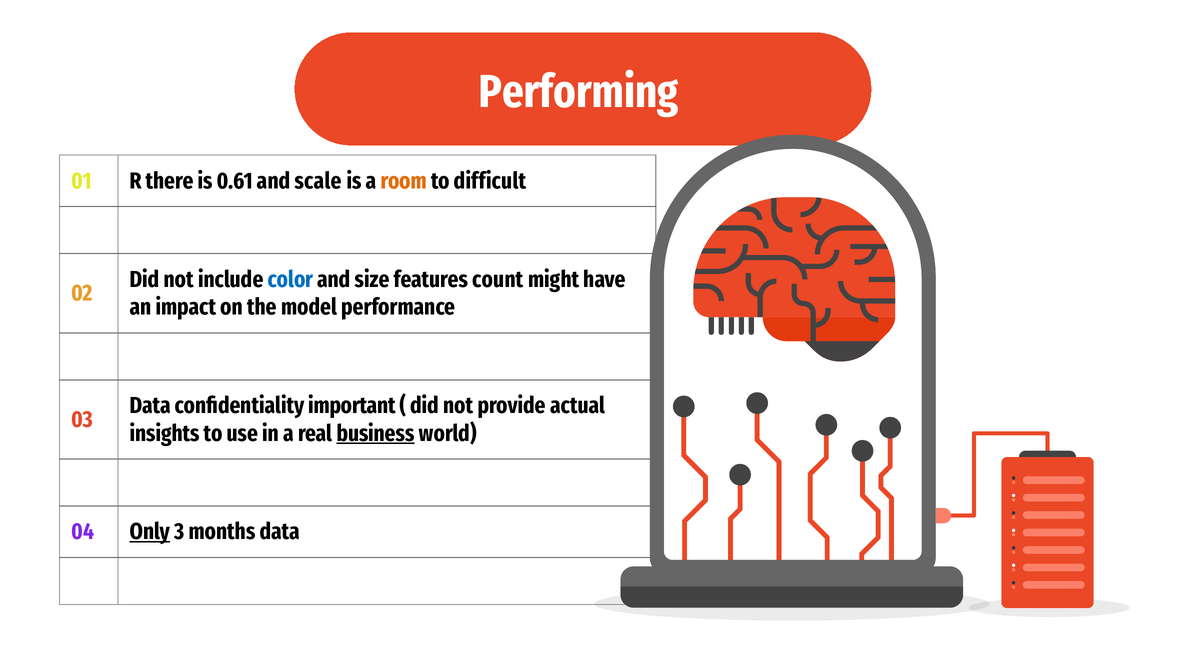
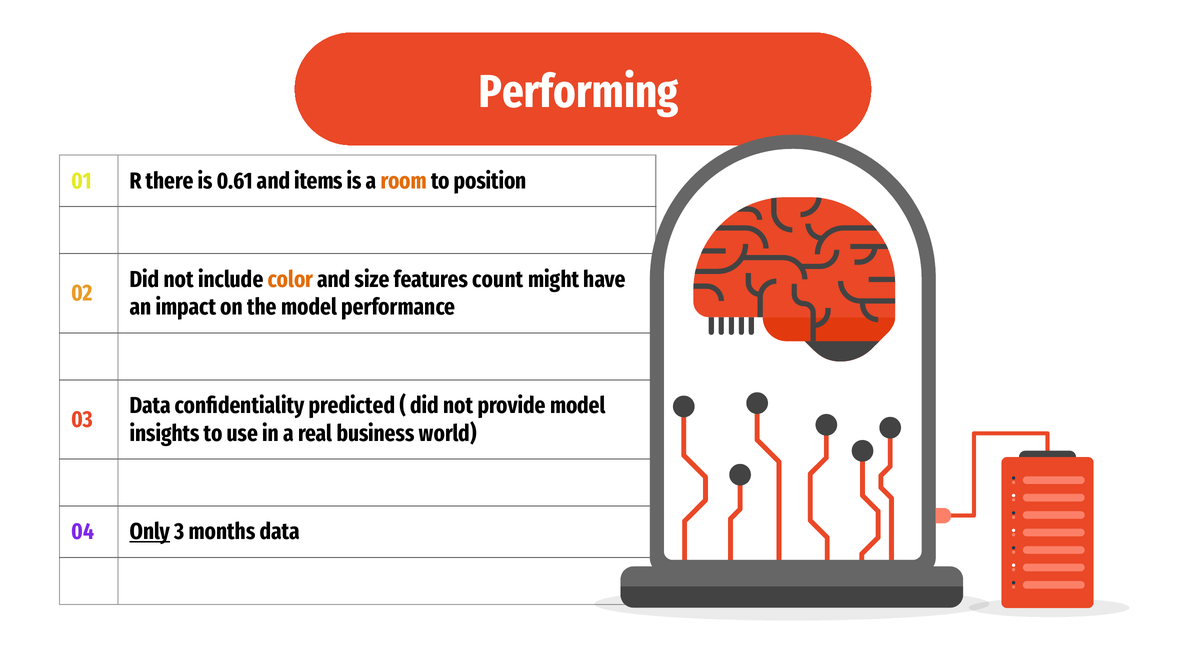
scale: scale -> items
difficult: difficult -> position
color colour: blue -> orange
important: important -> predicted
provide actual: actual -> model
business underline: present -> none
